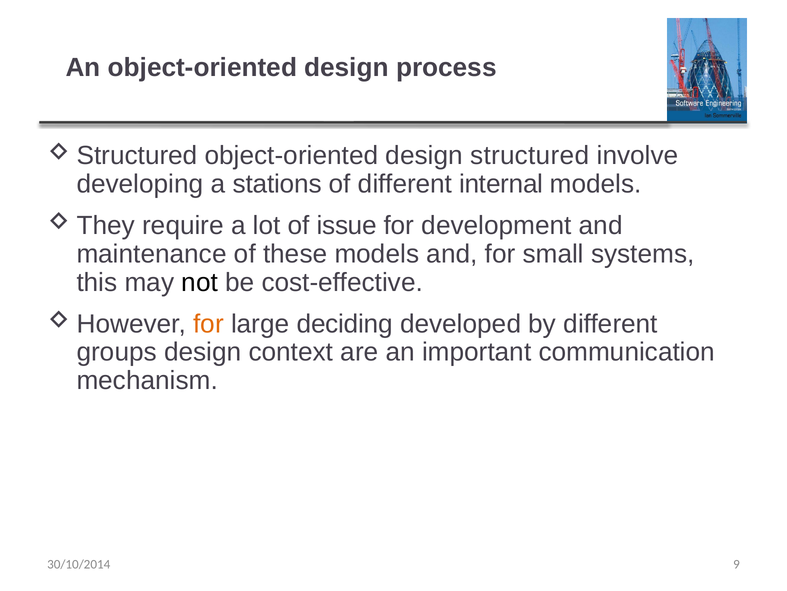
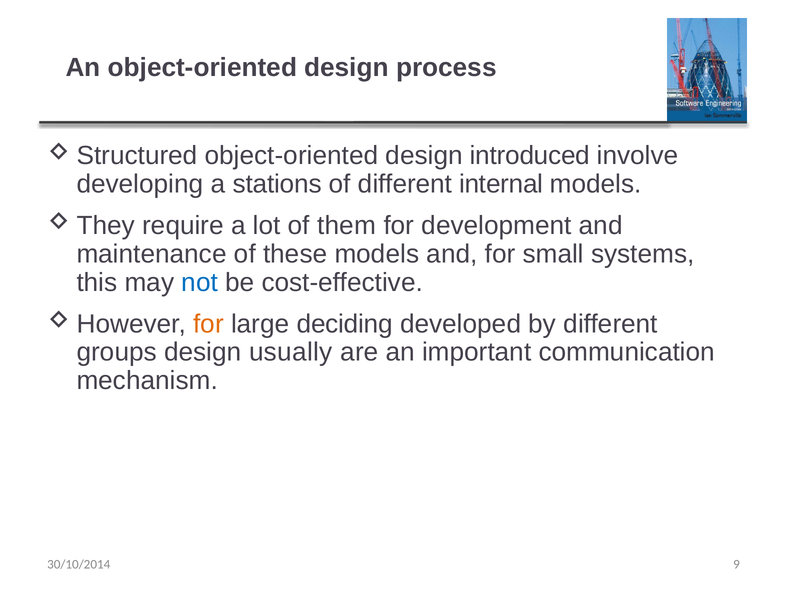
structured: structured -> introduced
issue: issue -> them
not colour: black -> blue
context: context -> usually
